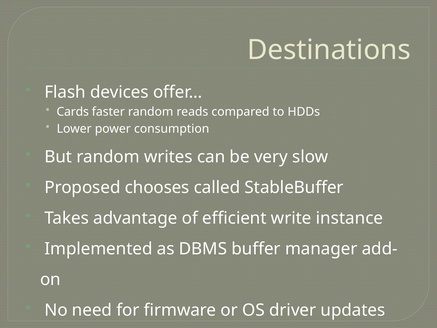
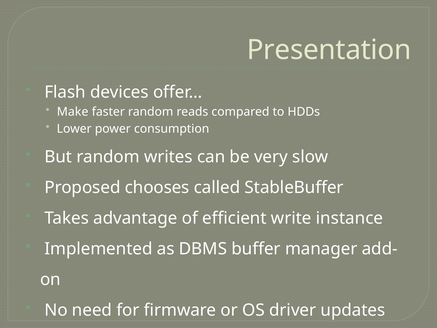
Destinations: Destinations -> Presentation
Cards: Cards -> Make
